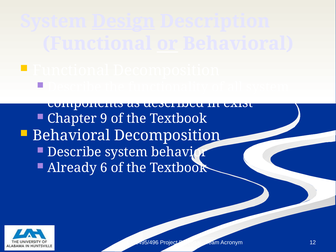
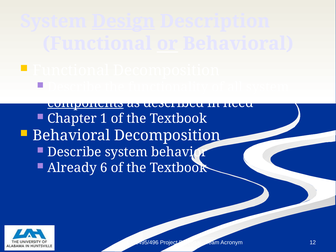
components underline: none -> present
exist: exist -> need
9: 9 -> 1
